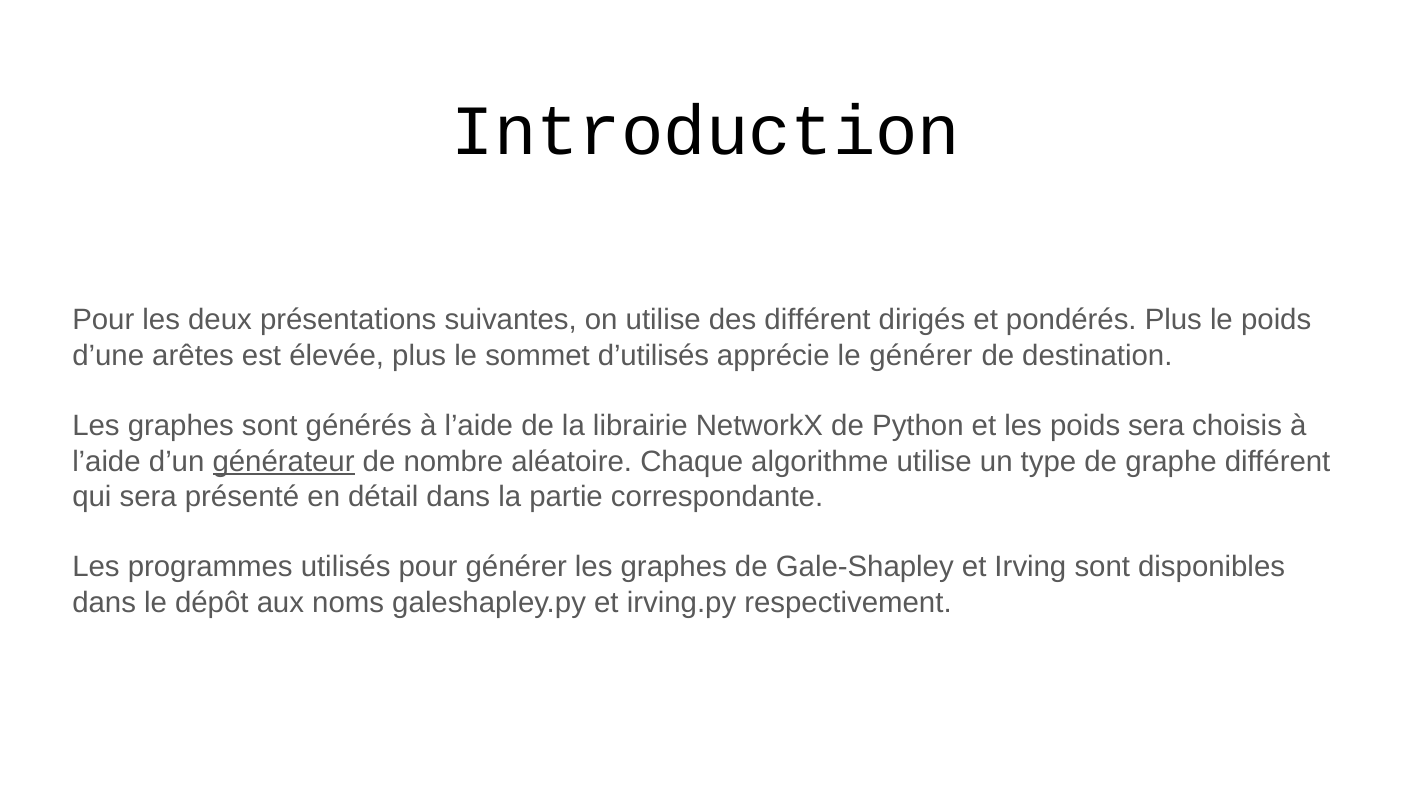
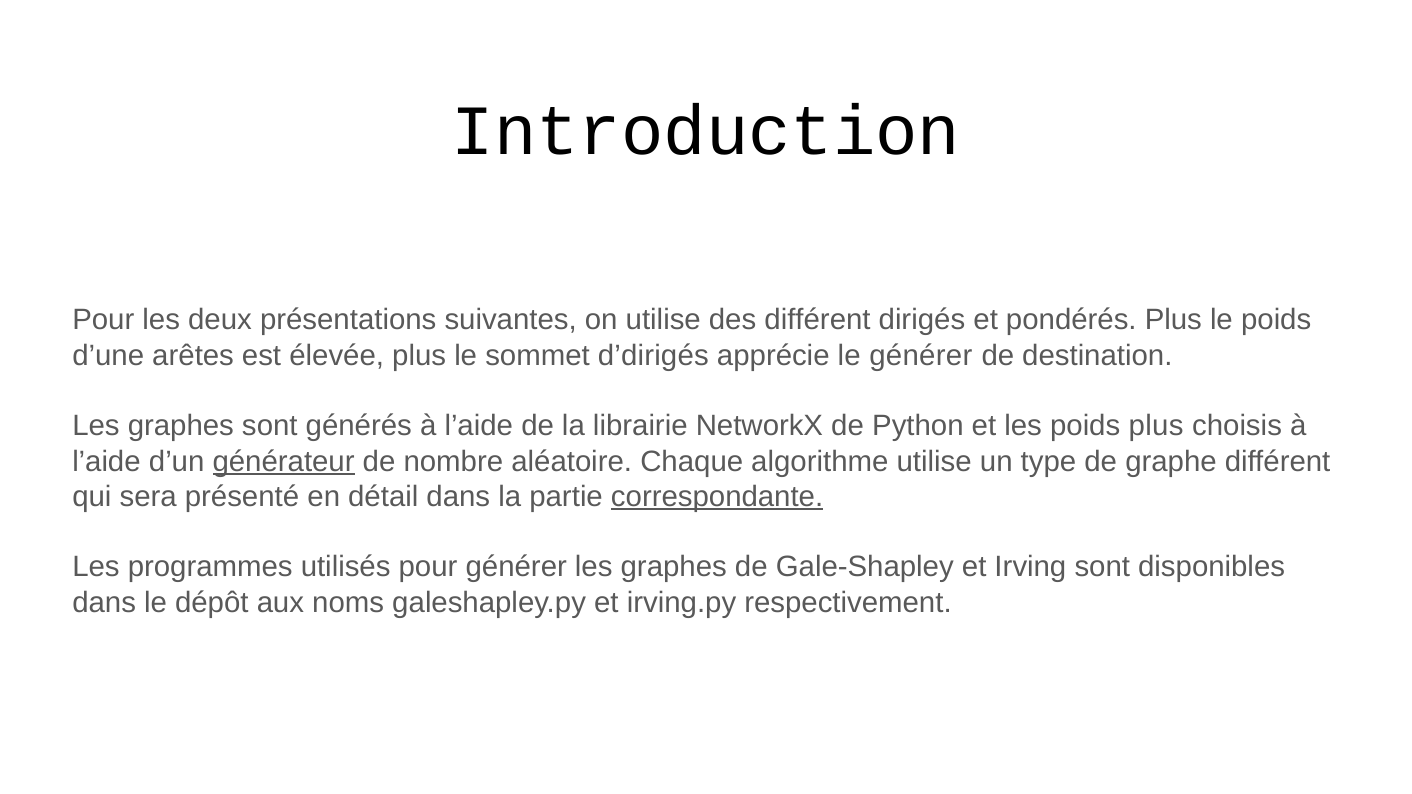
d’utilisés: d’utilisés -> d’dirigés
poids sera: sera -> plus
correspondante underline: none -> present
